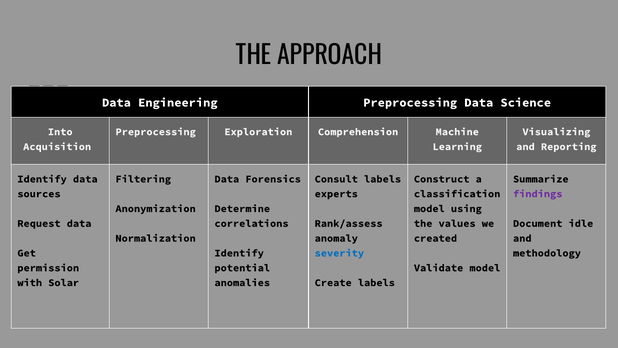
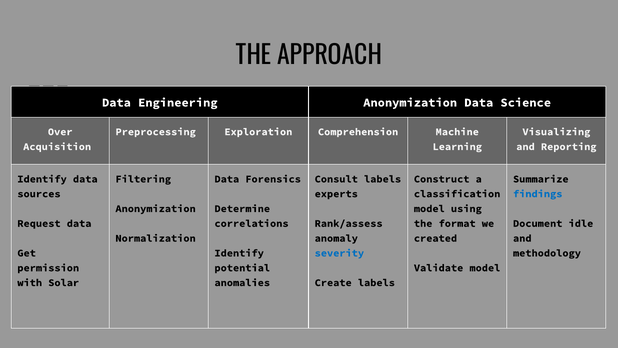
Engineering Preprocessing: Preprocessing -> Anonymization
Into: Into -> Over
findings colour: purple -> blue
values: values -> format
